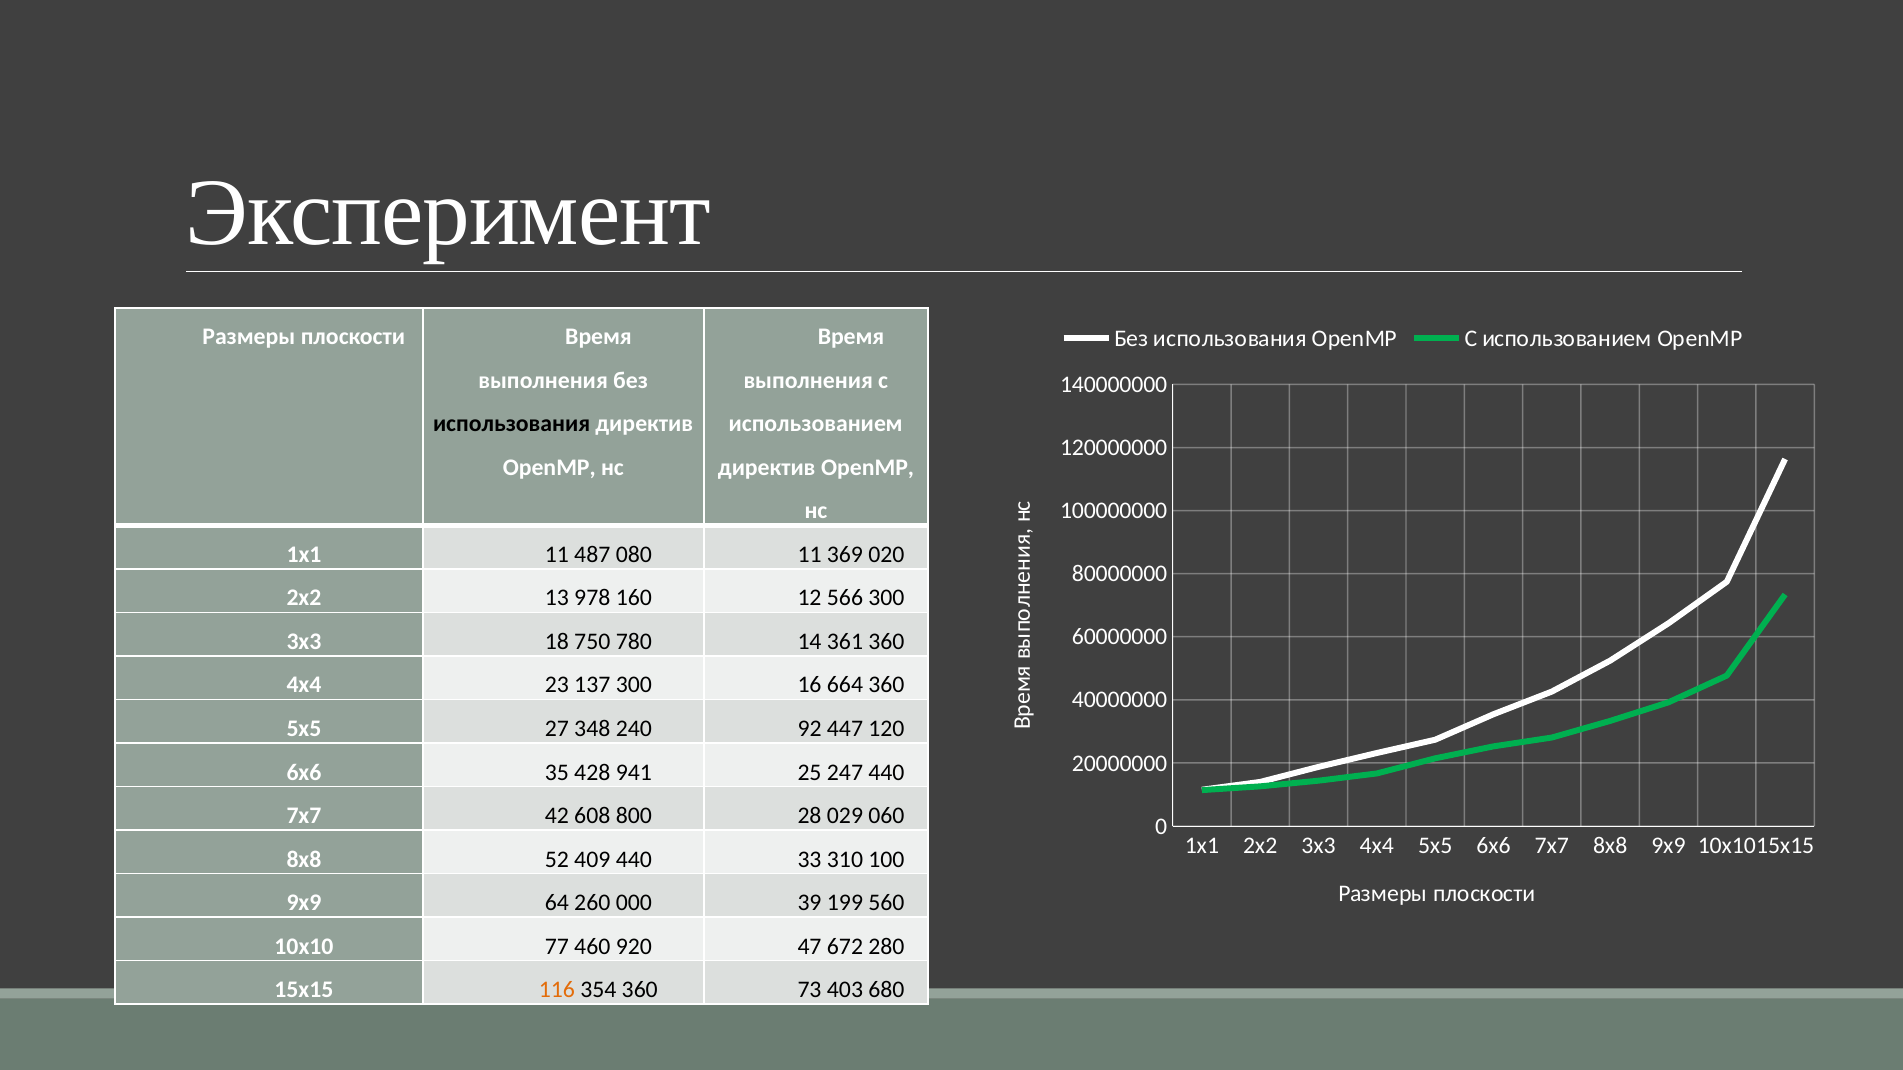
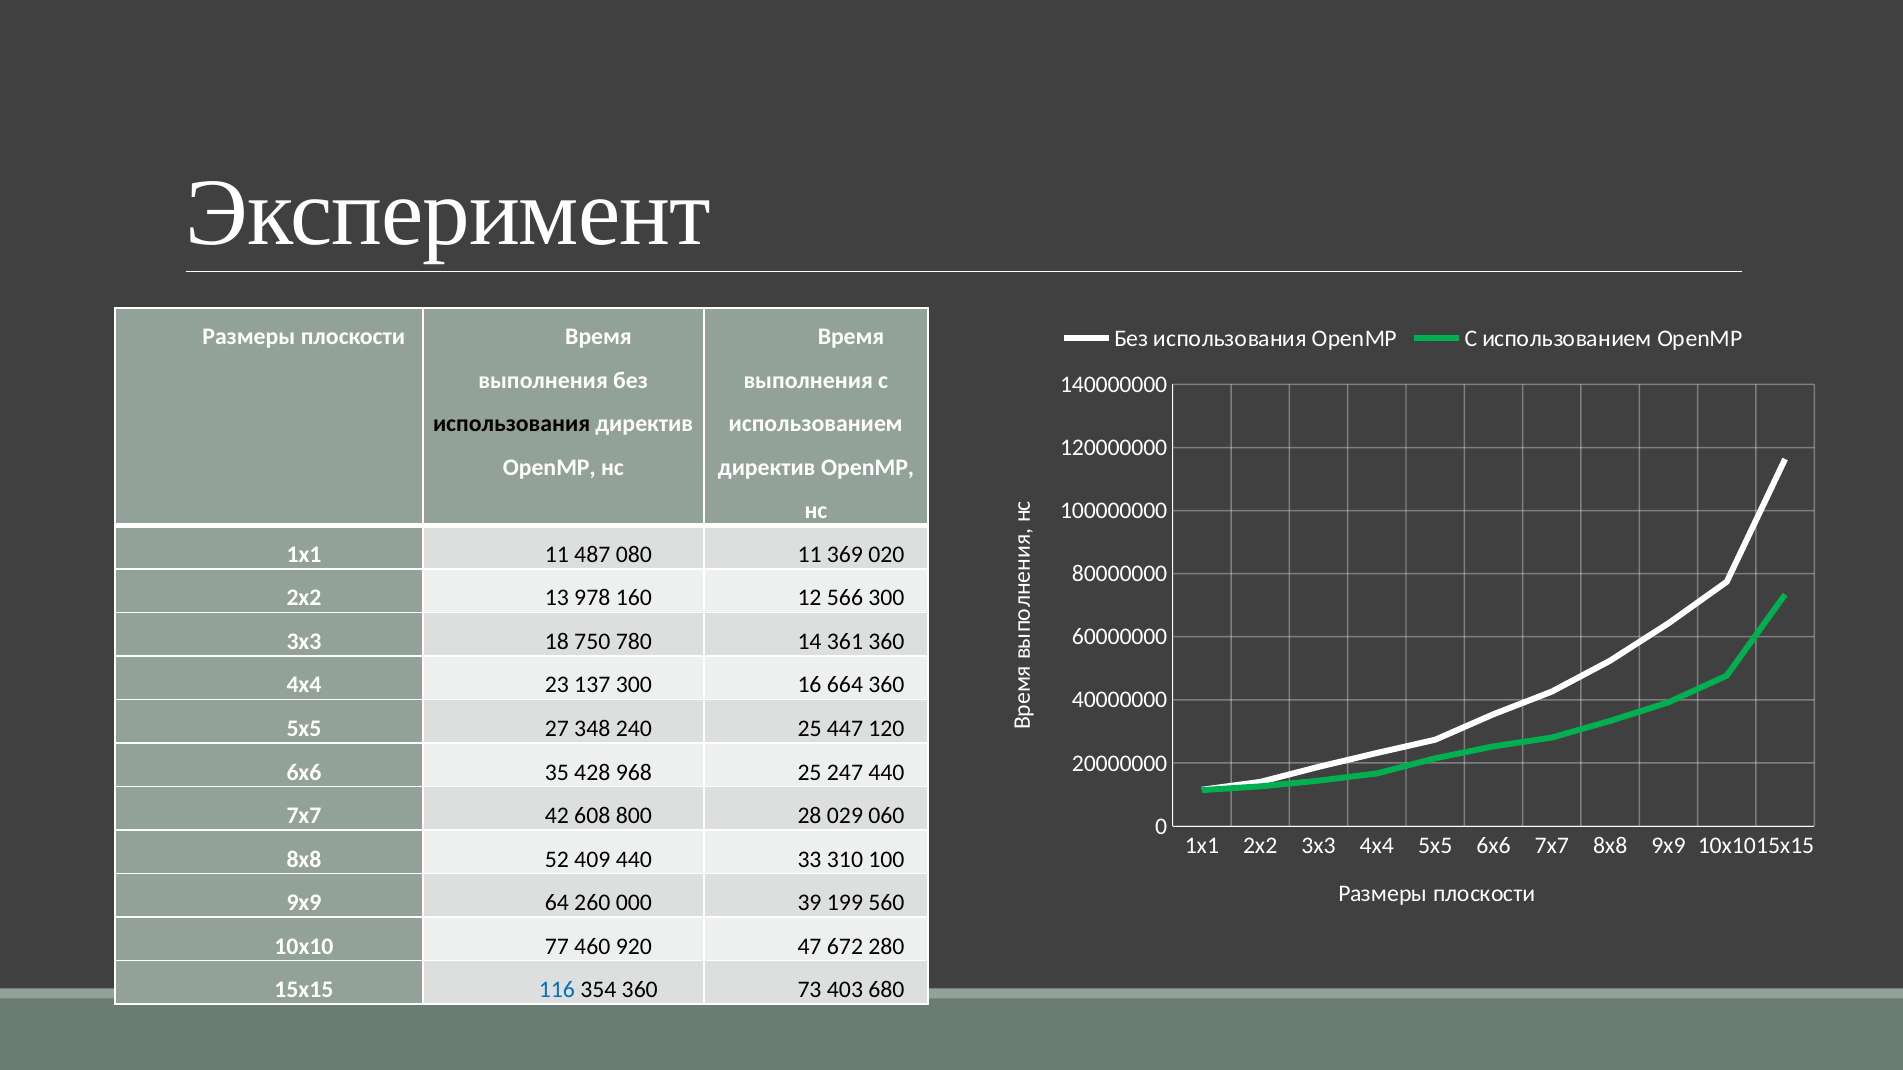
240 92: 92 -> 25
941: 941 -> 968
116 colour: orange -> blue
